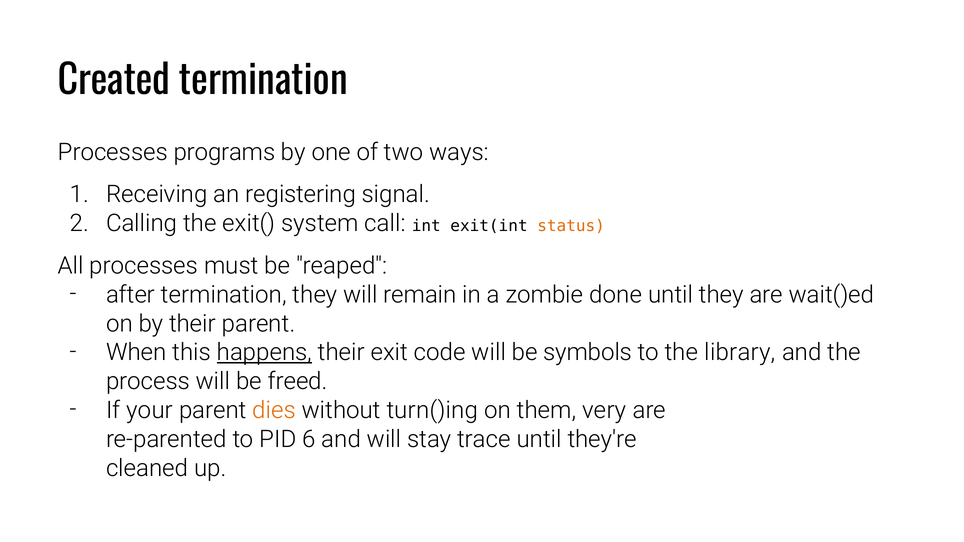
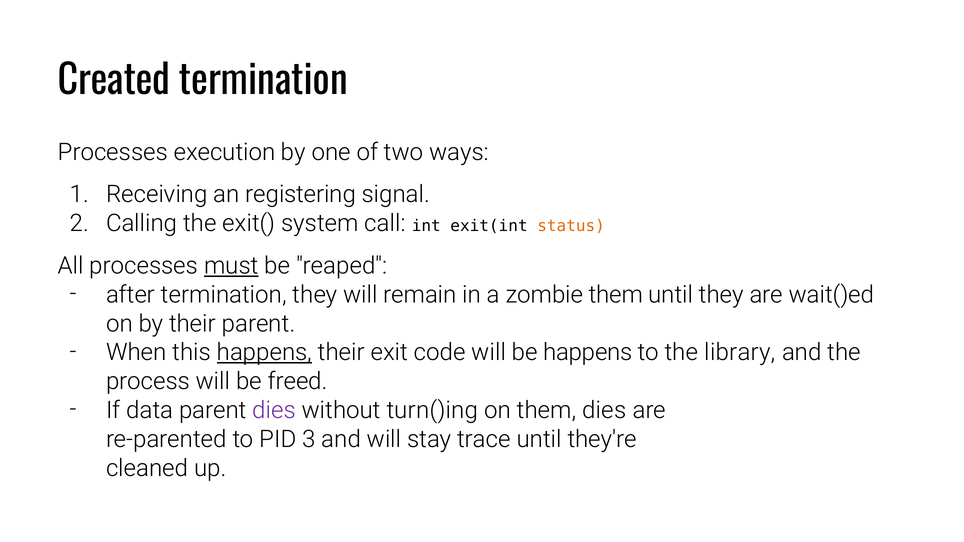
programs: programs -> execution
must underline: none -> present
zombie done: done -> them
be symbols: symbols -> happens
your: your -> data
dies at (274, 410) colour: orange -> purple
them very: very -> dies
6: 6 -> 3
